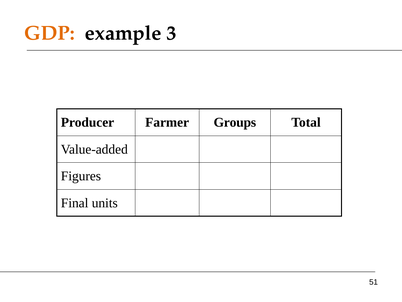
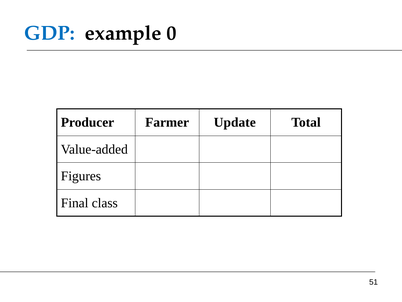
GDP colour: orange -> blue
3: 3 -> 0
Groups: Groups -> Update
units: units -> class
